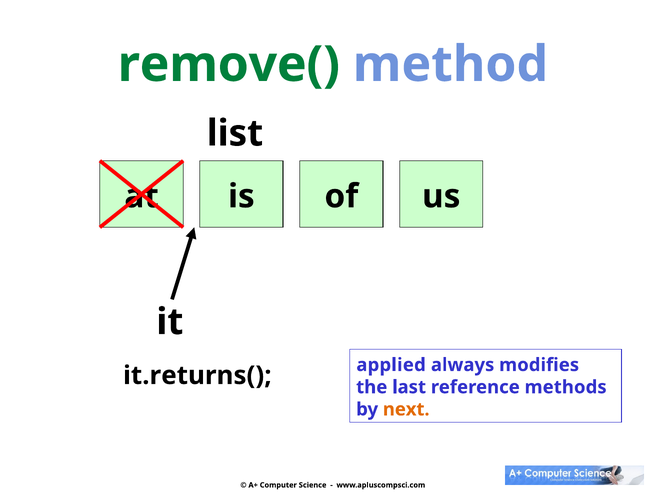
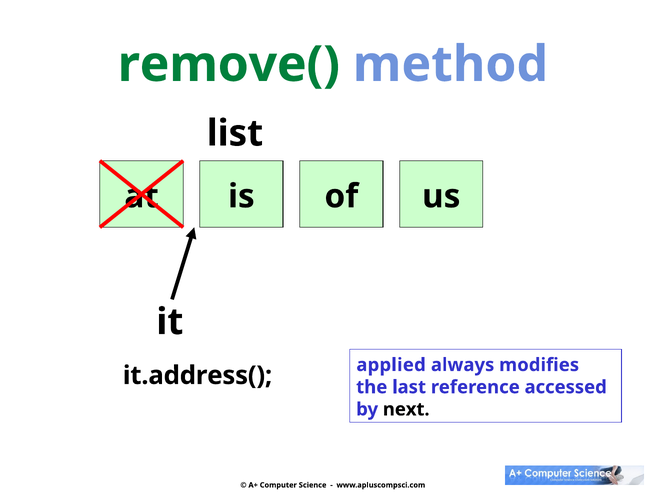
it.returns(: it.returns( -> it.address(
methods: methods -> accessed
next colour: orange -> black
